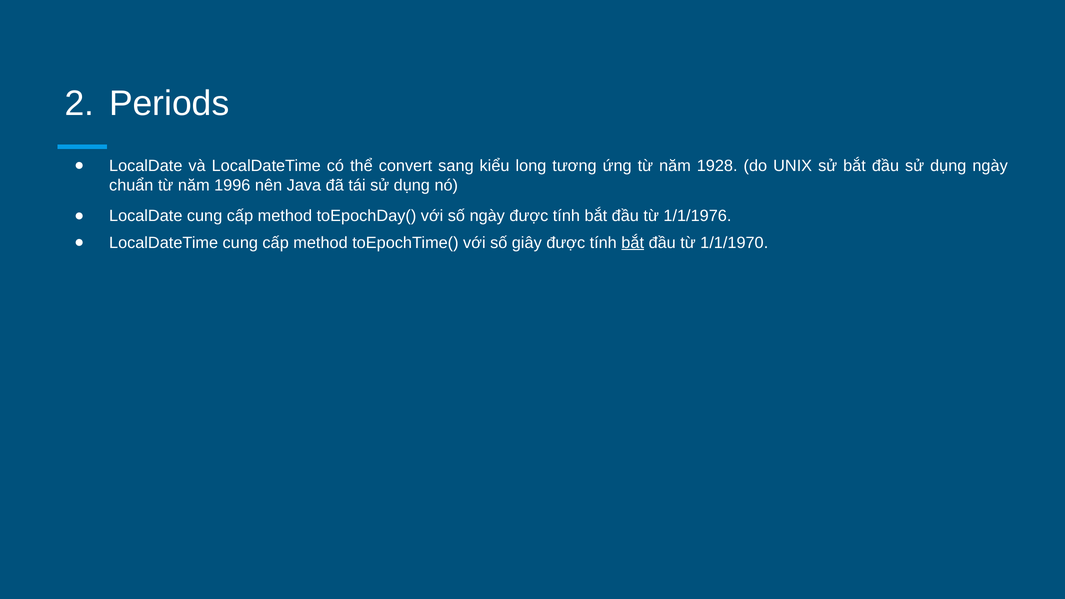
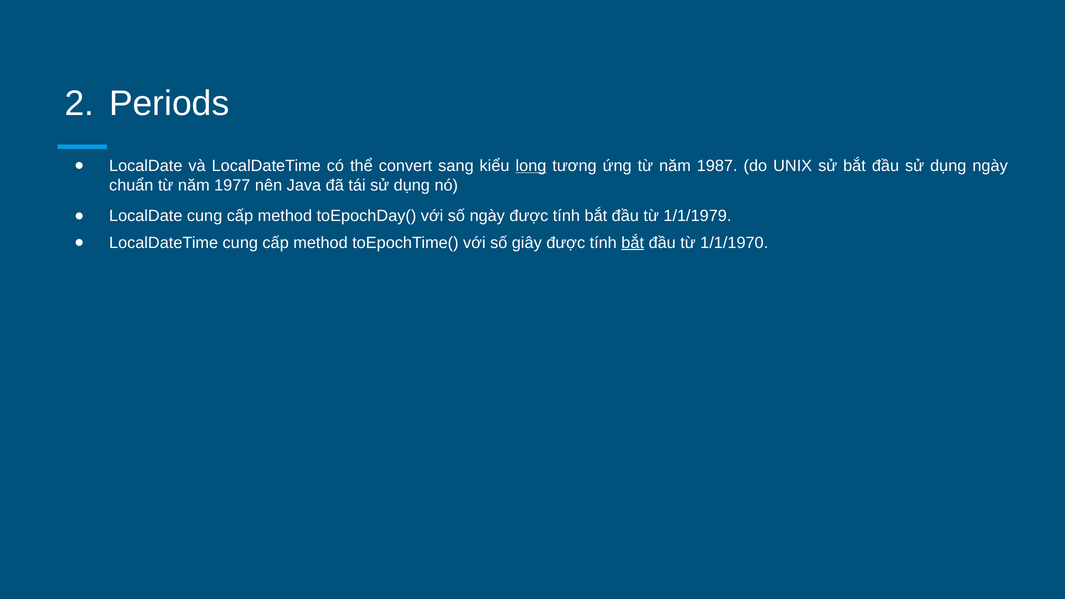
long underline: none -> present
1928: 1928 -> 1987
1996: 1996 -> 1977
1/1/1976: 1/1/1976 -> 1/1/1979
